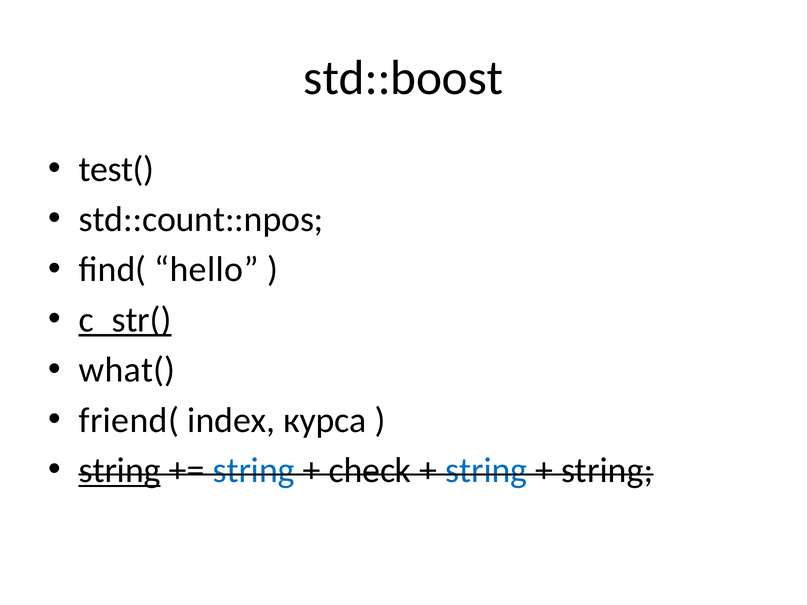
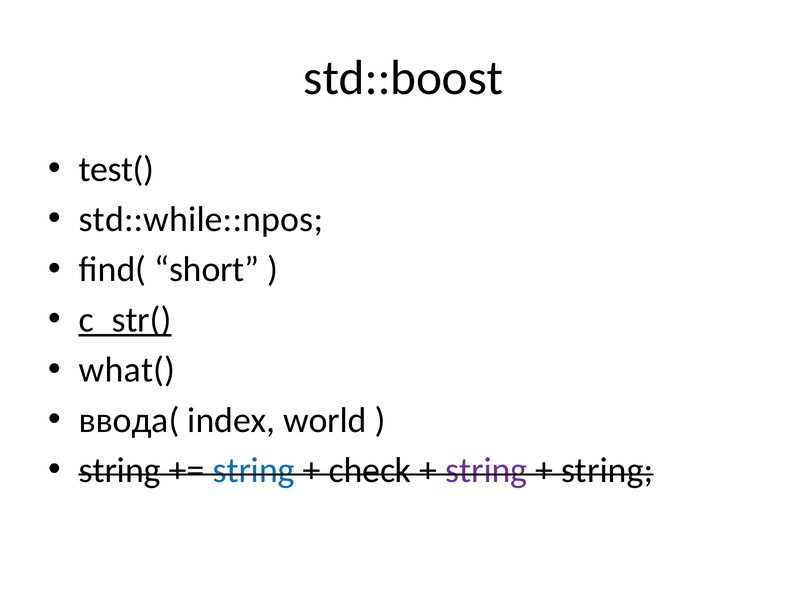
std::count::npos: std::count::npos -> std::while::npos
hello: hello -> short
friend(: friend( -> ввода(
курса: курса -> world
string at (120, 471) underline: present -> none
string at (486, 471) colour: blue -> purple
